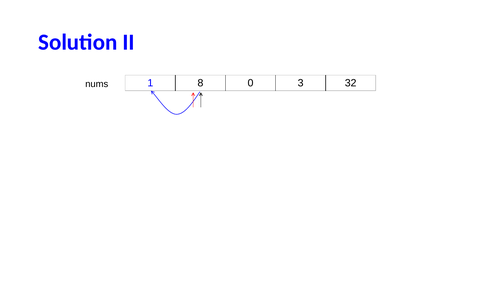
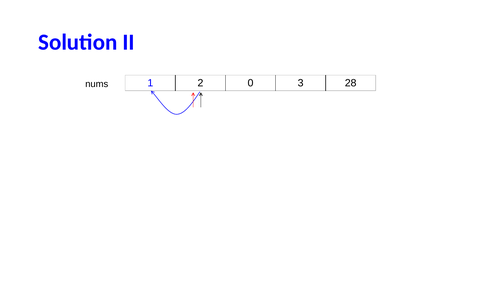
8: 8 -> 2
32: 32 -> 28
